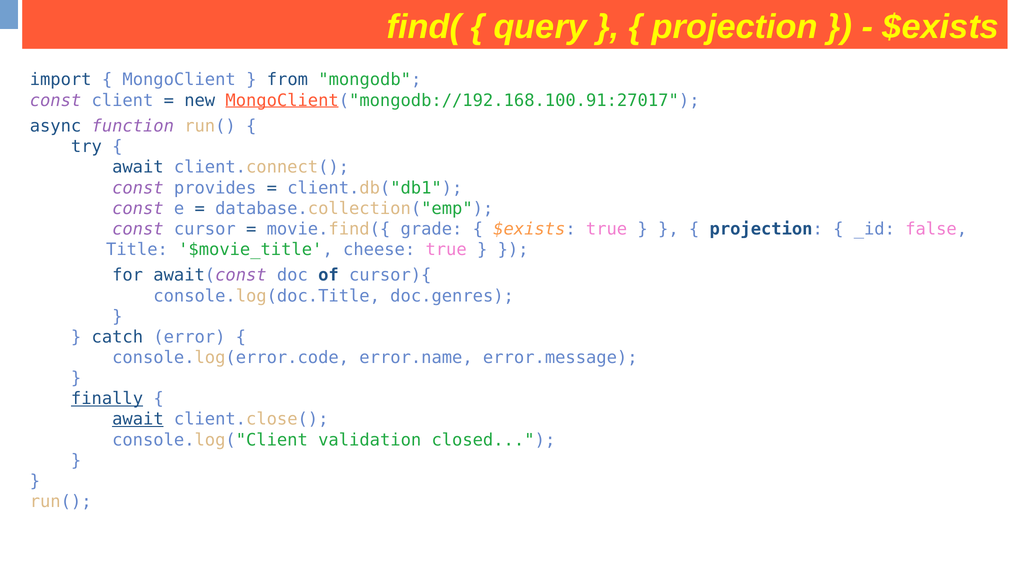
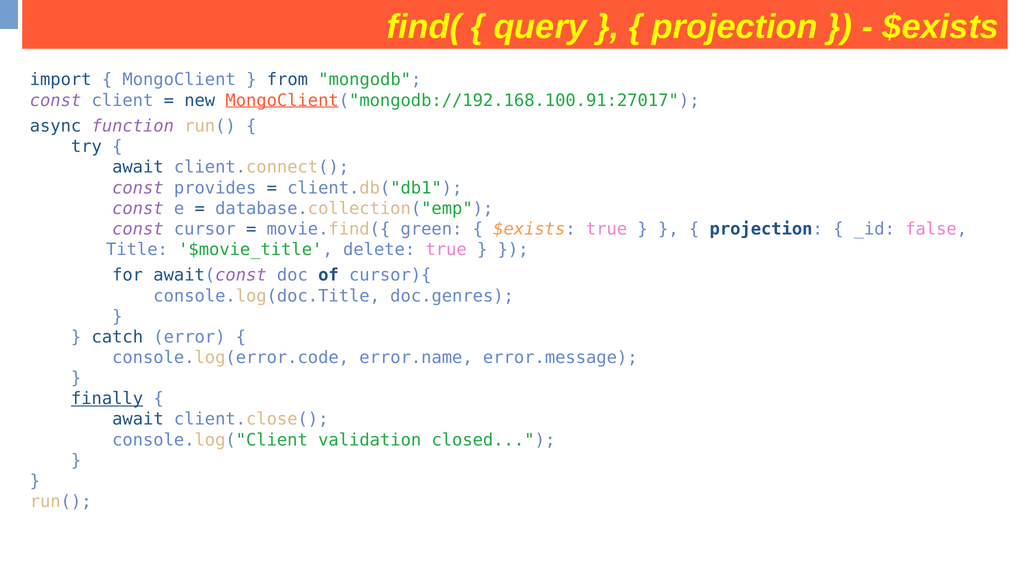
grade: grade -> green
cheese: cheese -> delete
await at (138, 420) underline: present -> none
